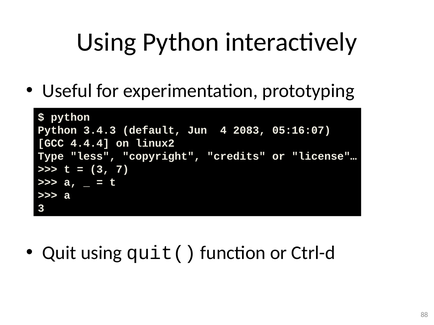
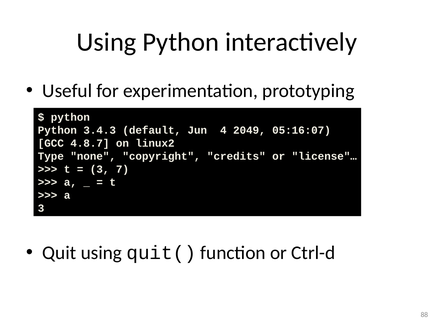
2083: 2083 -> 2049
4.4.4: 4.4.4 -> 4.8.7
less: less -> none
